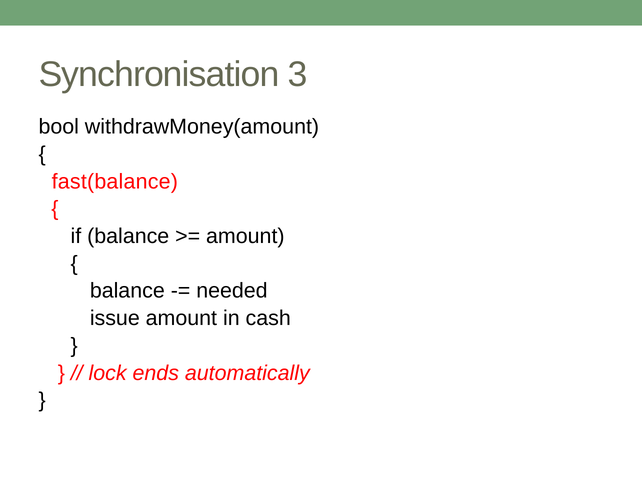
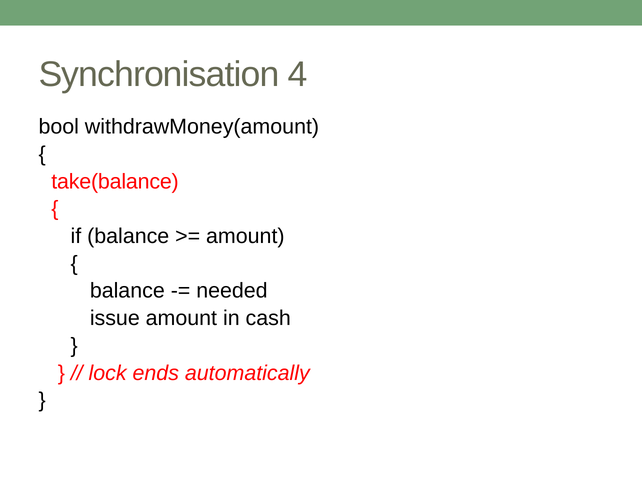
3: 3 -> 4
fast(balance: fast(balance -> take(balance
